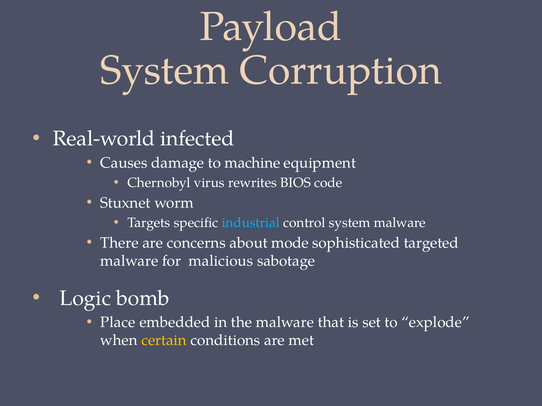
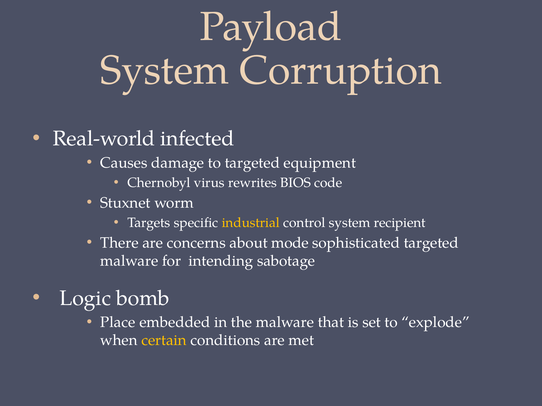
to machine: machine -> targeted
industrial colour: light blue -> yellow
system malware: malware -> recipient
malicious: malicious -> intending
